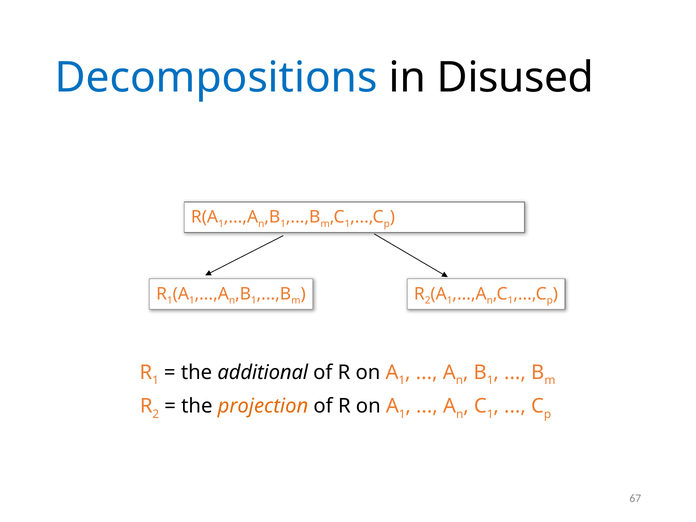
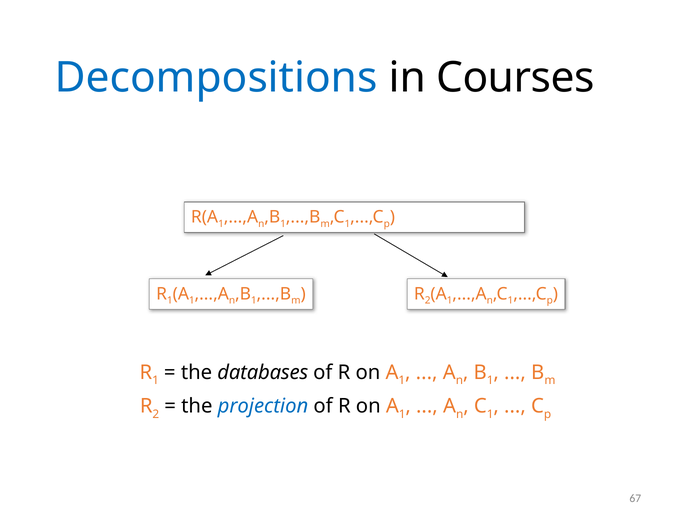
Disused: Disused -> Courses
additional: additional -> databases
projection colour: orange -> blue
